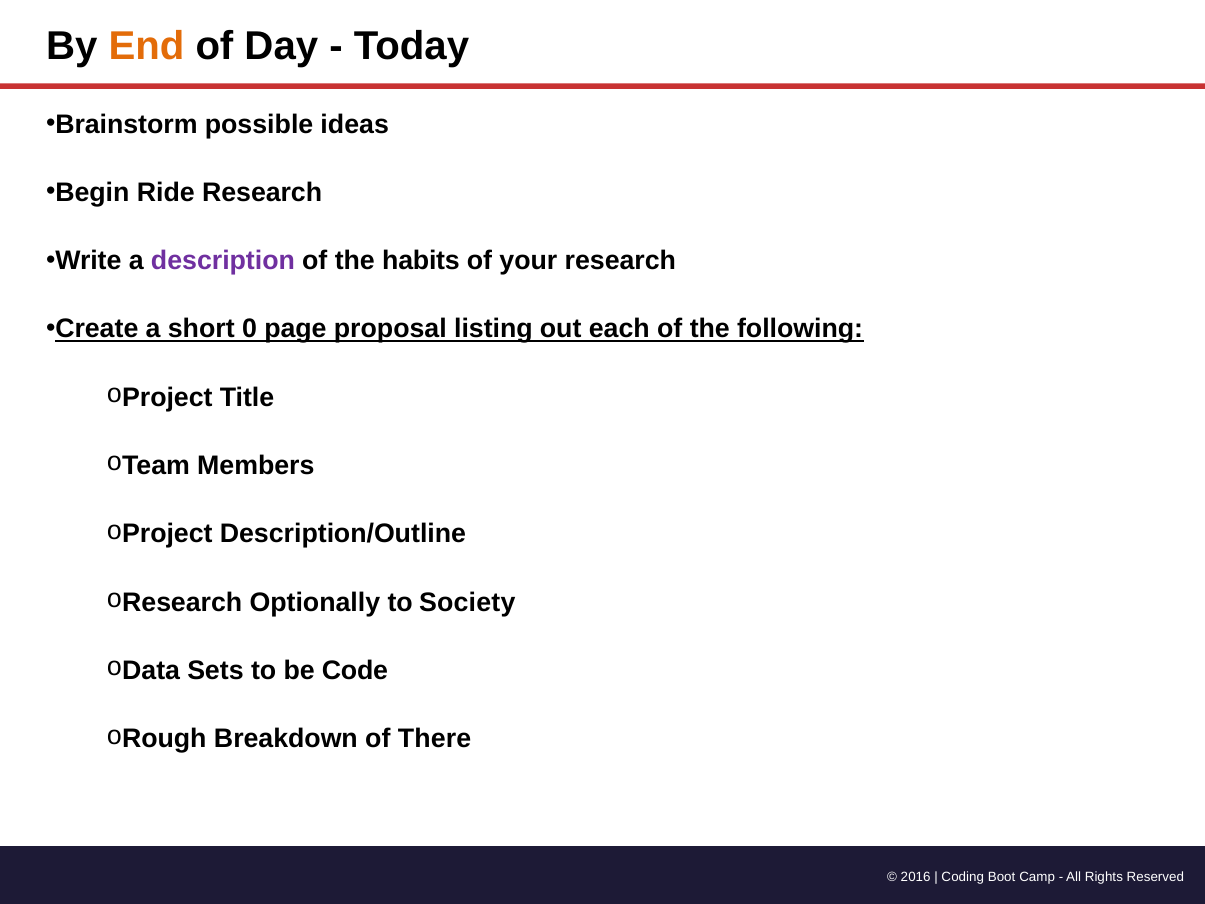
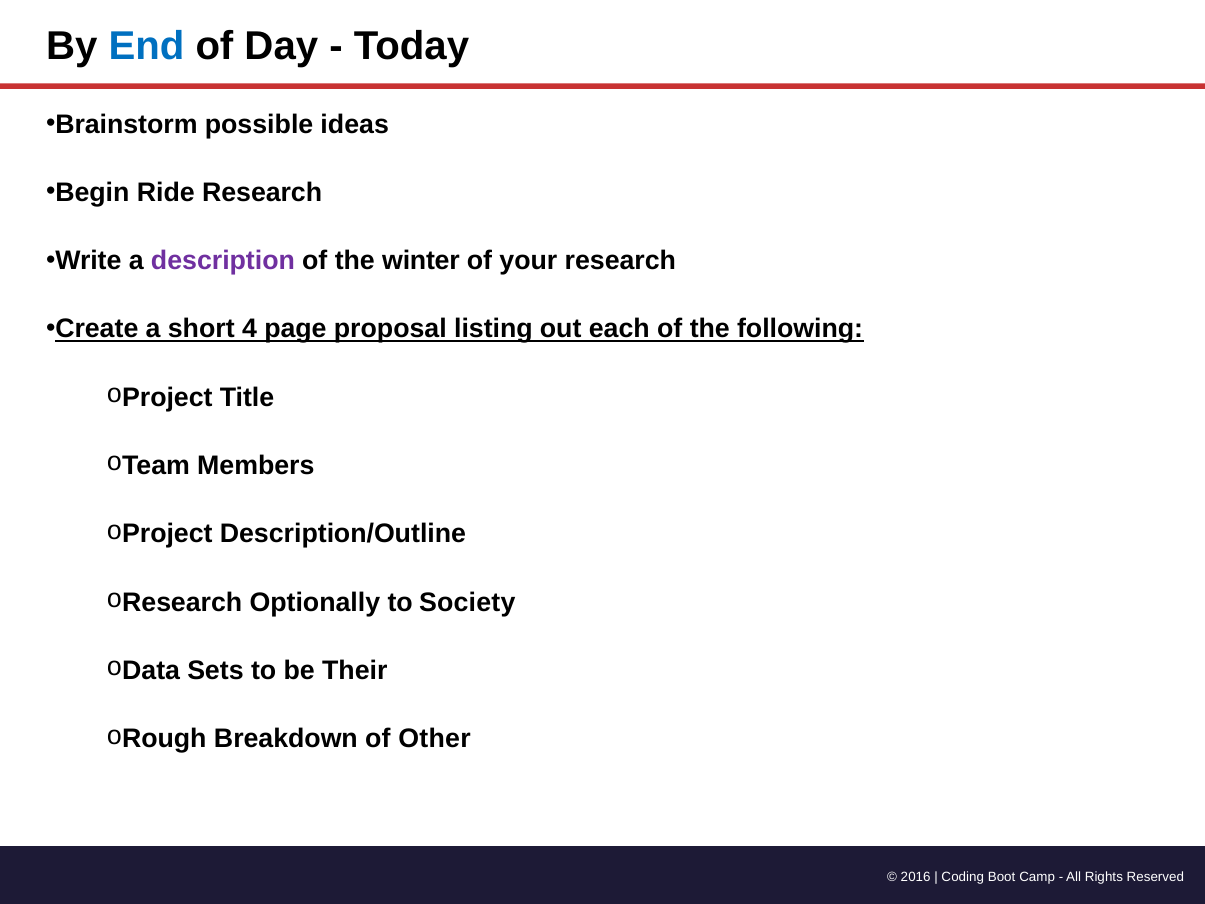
End colour: orange -> blue
habits: habits -> winter
0: 0 -> 4
Code: Code -> Their
There: There -> Other
